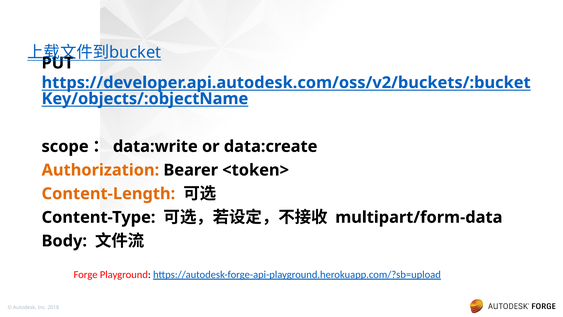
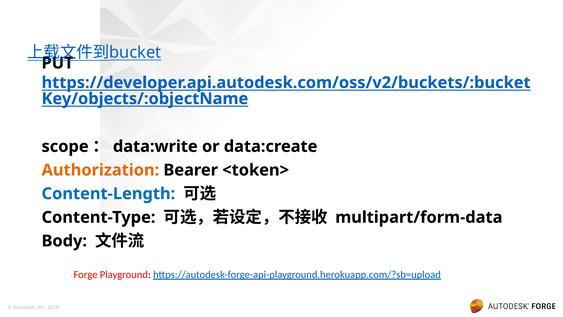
Content-Length colour: orange -> blue
